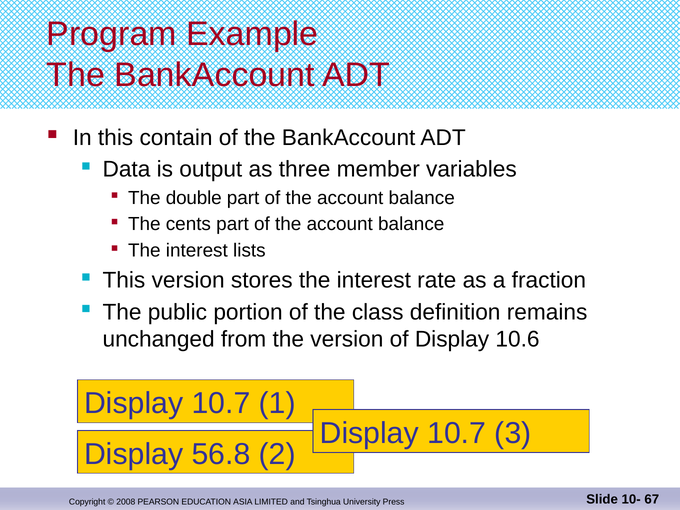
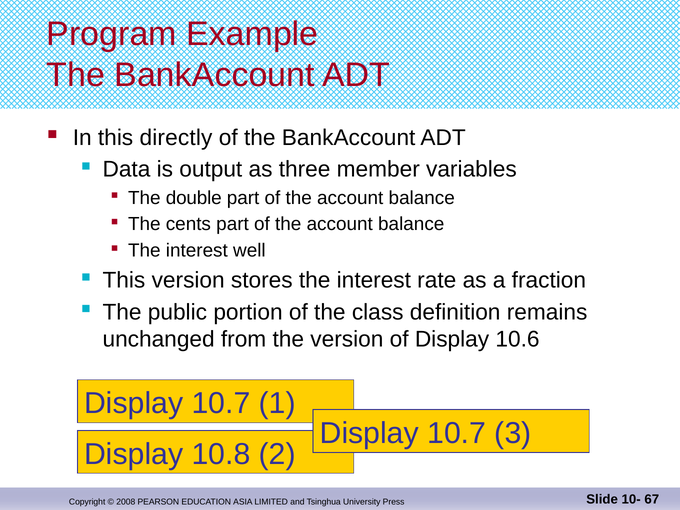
contain: contain -> directly
lists: lists -> well
56.8: 56.8 -> 10.8
